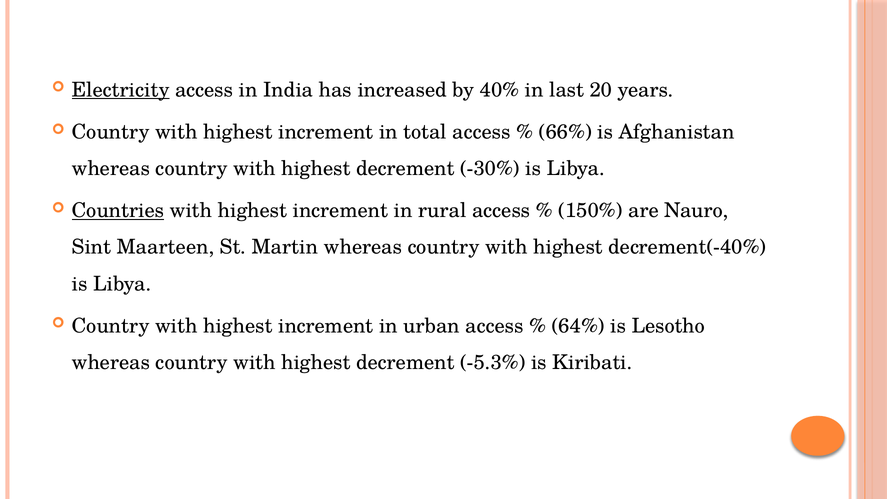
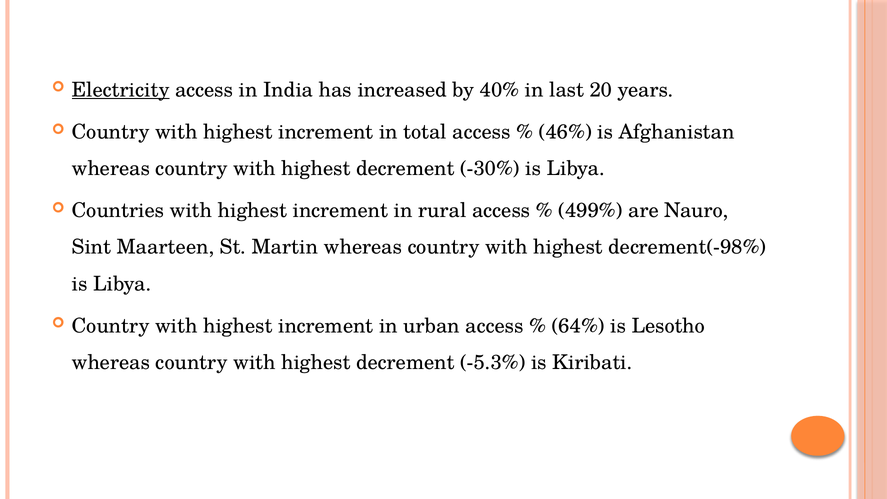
66%: 66% -> 46%
Countries underline: present -> none
150%: 150% -> 499%
decrement(-40%: decrement(-40% -> decrement(-98%
